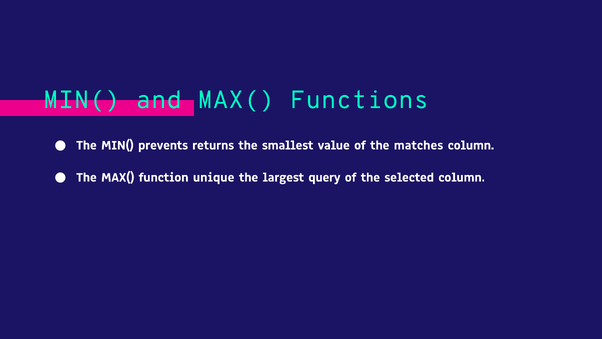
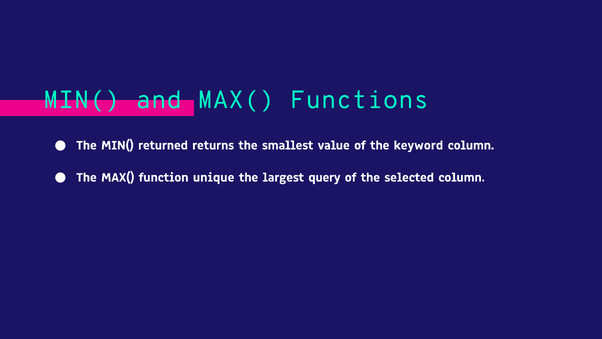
prevents: prevents -> returned
matches: matches -> keyword
